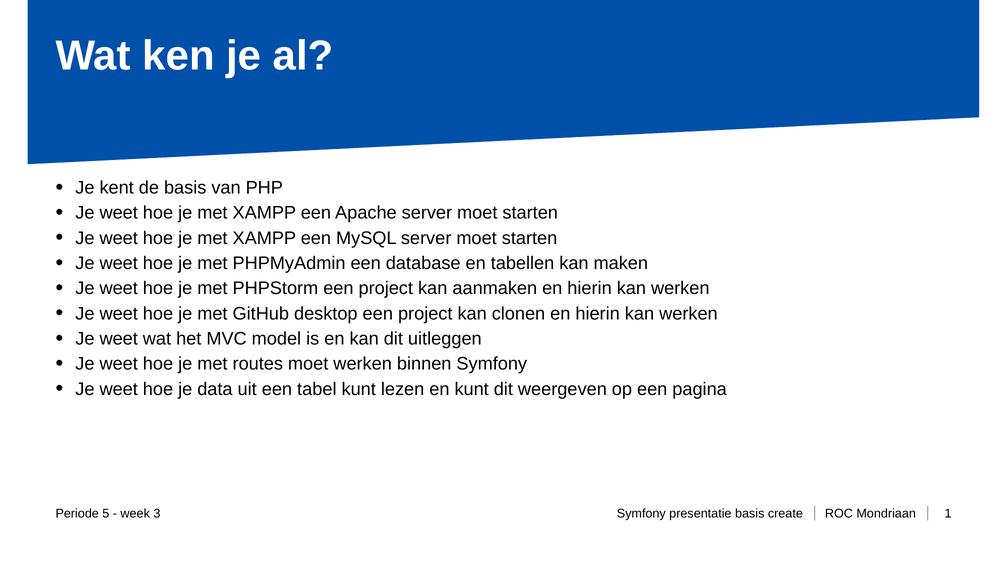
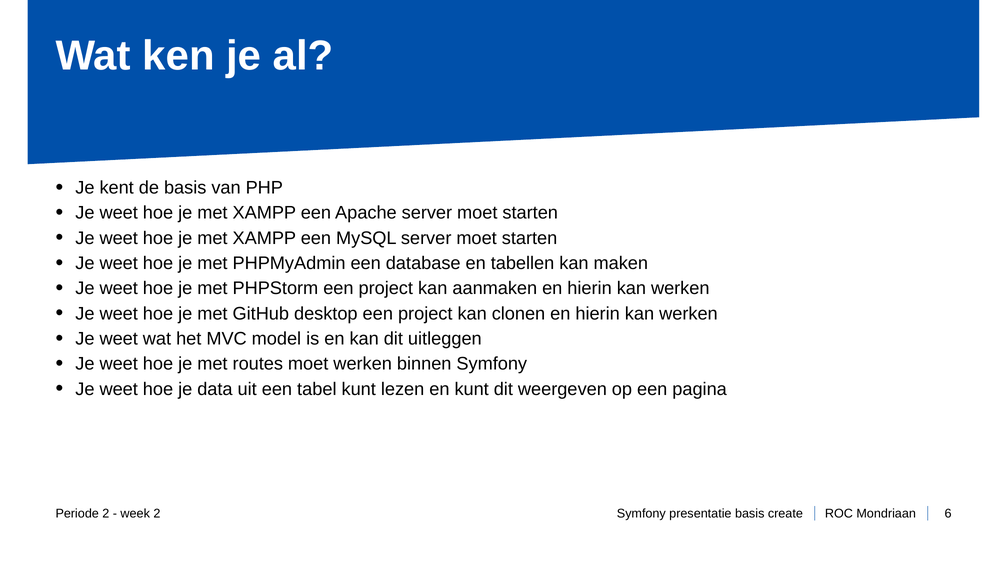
Periode 5: 5 -> 2
week 3: 3 -> 2
1: 1 -> 6
